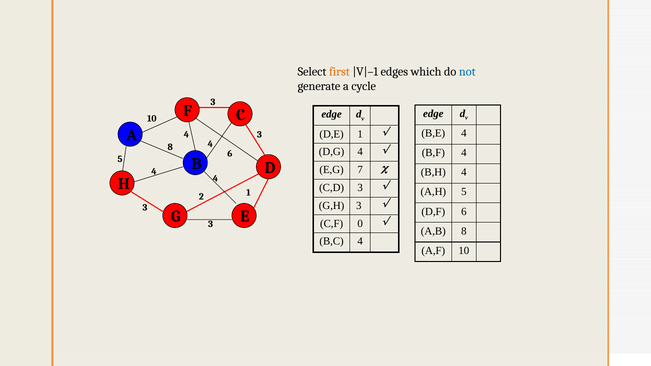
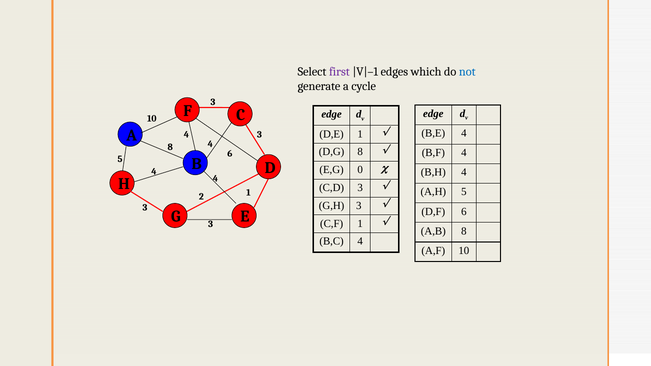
first colour: orange -> purple
D,G 4: 4 -> 8
7: 7 -> 0
C,F 0: 0 -> 1
